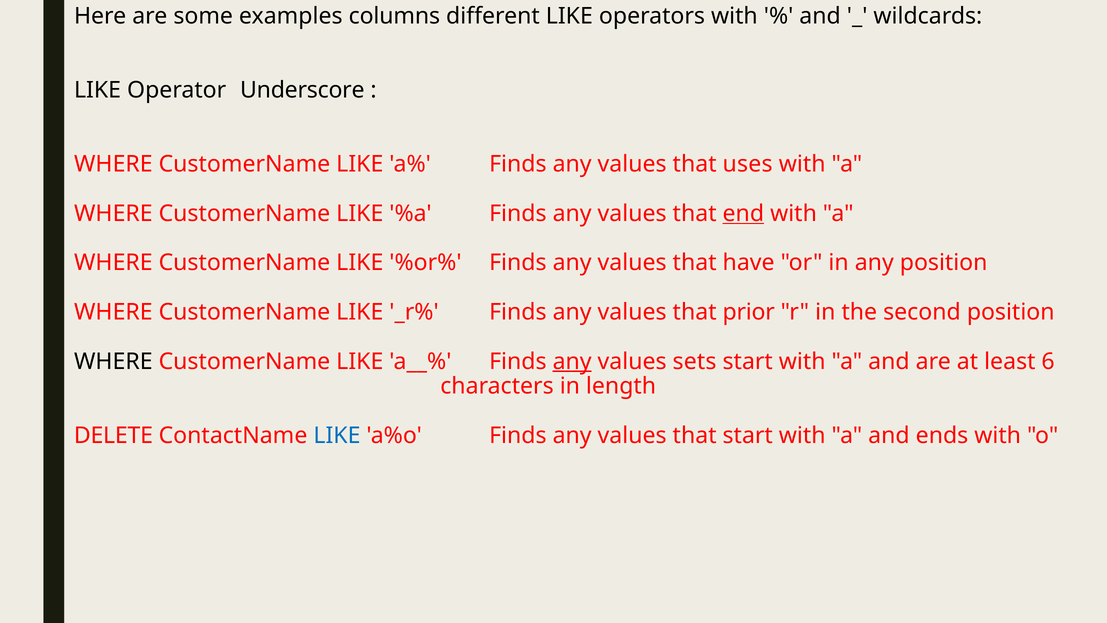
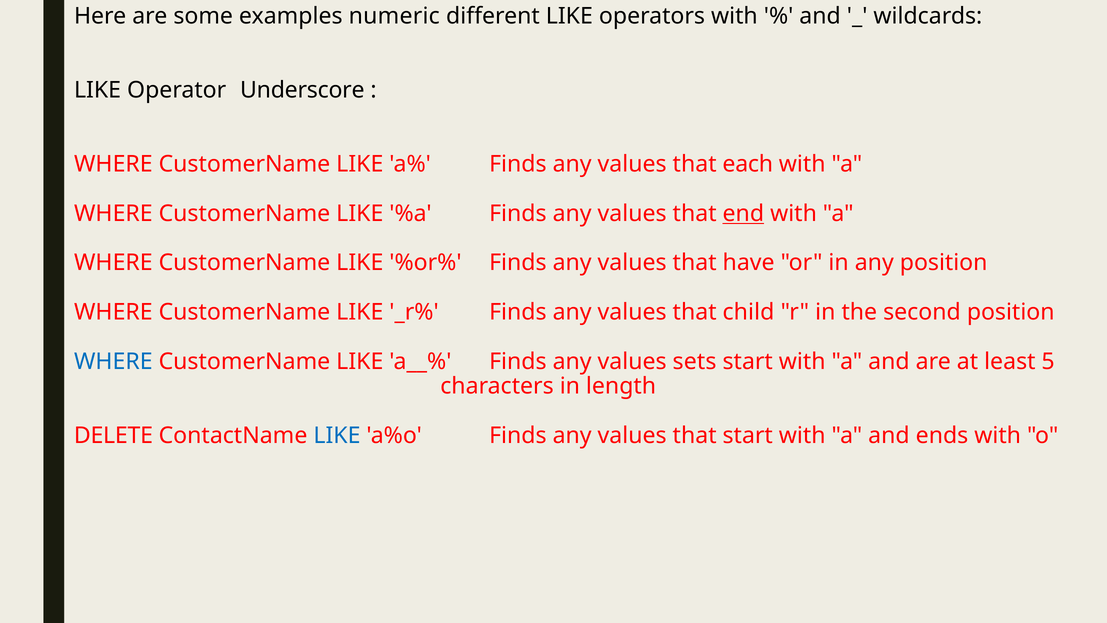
columns: columns -> numeric
uses: uses -> each
prior: prior -> child
WHERE at (113, 361) colour: black -> blue
any at (572, 361) underline: present -> none
6: 6 -> 5
